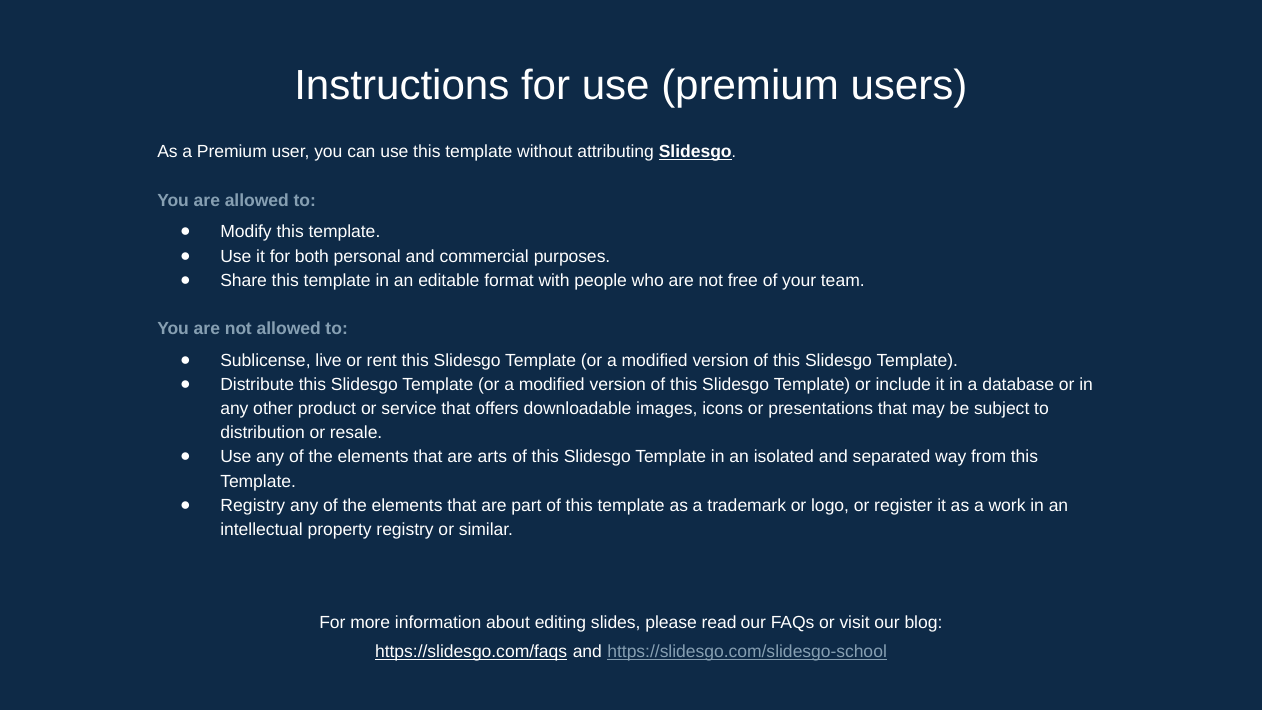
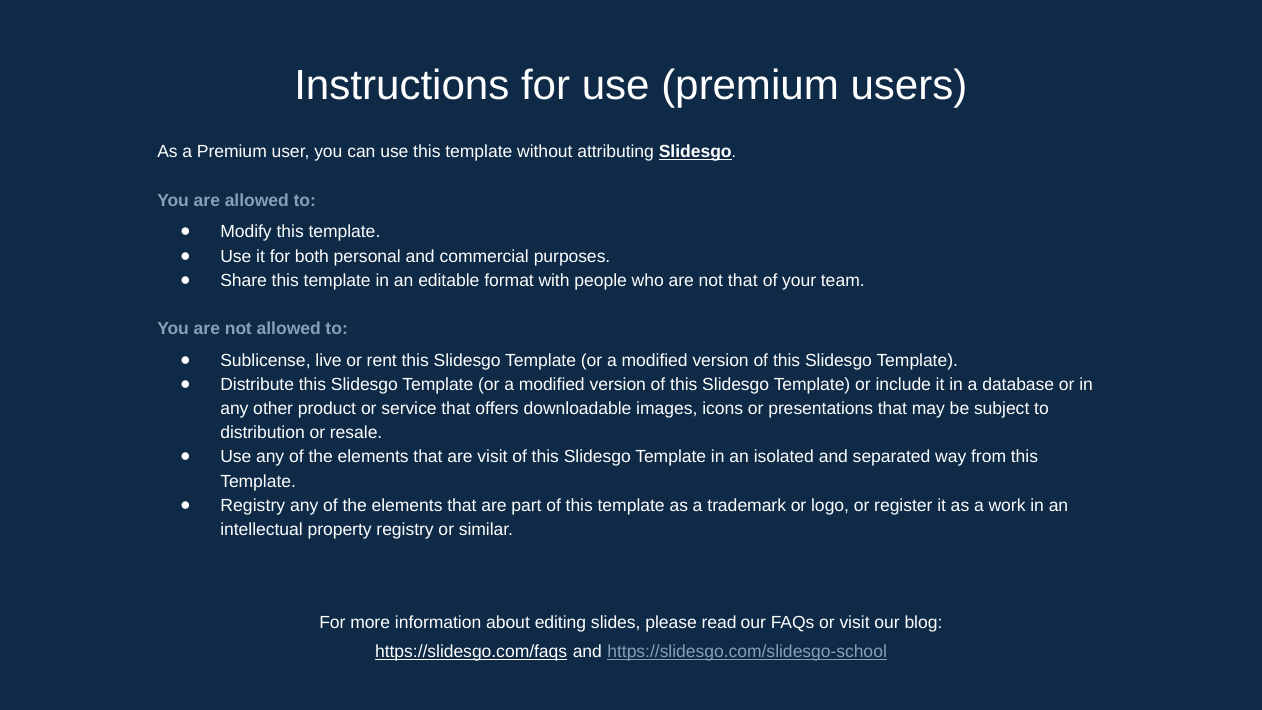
not free: free -> that
are arts: arts -> visit
